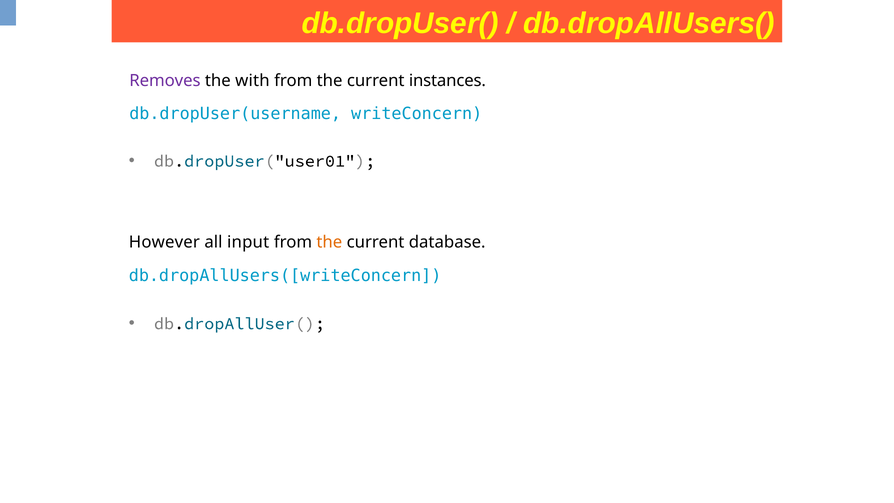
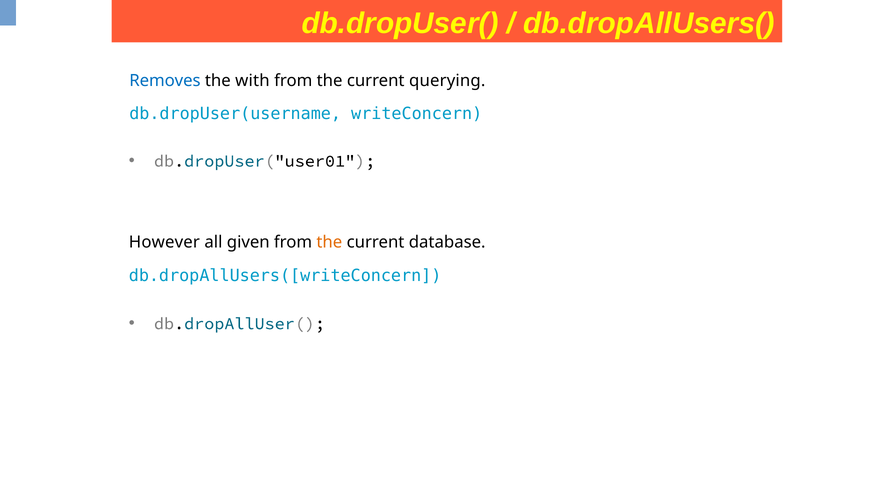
Removes colour: purple -> blue
instances: instances -> querying
input: input -> given
